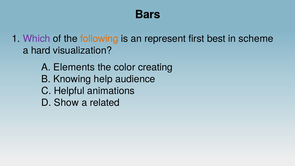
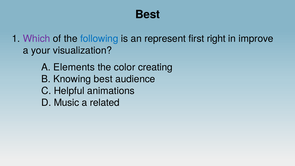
Bars at (148, 15): Bars -> Best
following colour: orange -> blue
best: best -> right
scheme: scheme -> improve
hard: hard -> your
Knowing help: help -> best
Show: Show -> Music
